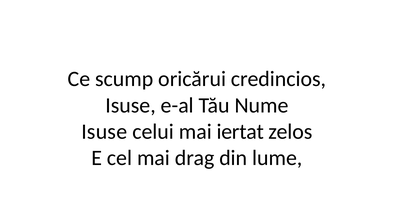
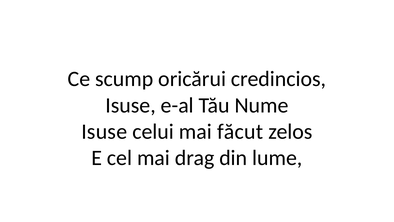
iertat: iertat -> făcut
